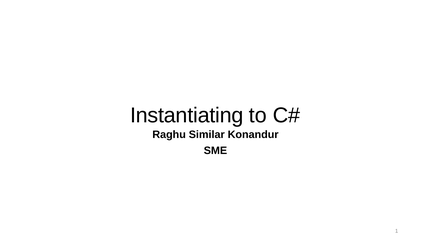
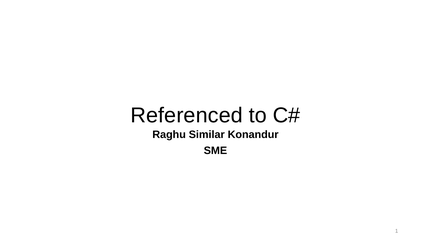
Instantiating: Instantiating -> Referenced
